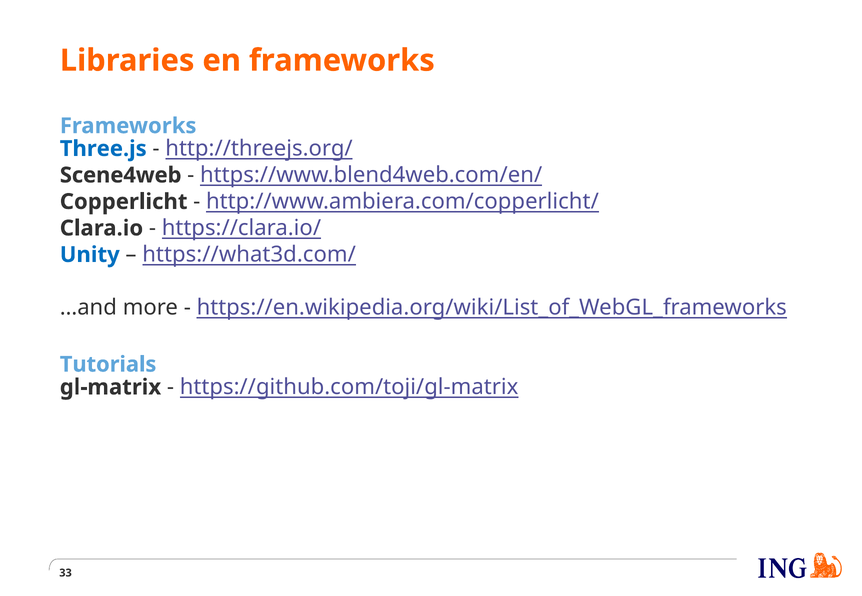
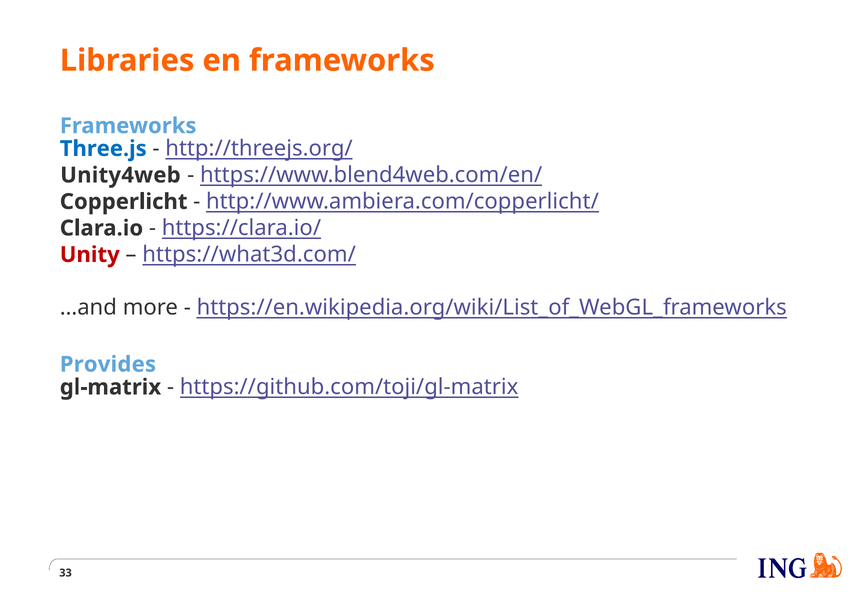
Scene4web: Scene4web -> Unity4web
Unity colour: blue -> red
Tutorials: Tutorials -> Provides
